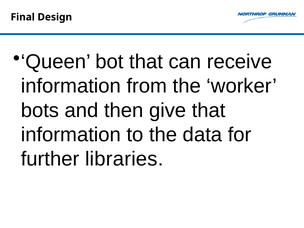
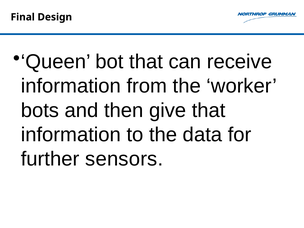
libraries: libraries -> sensors
